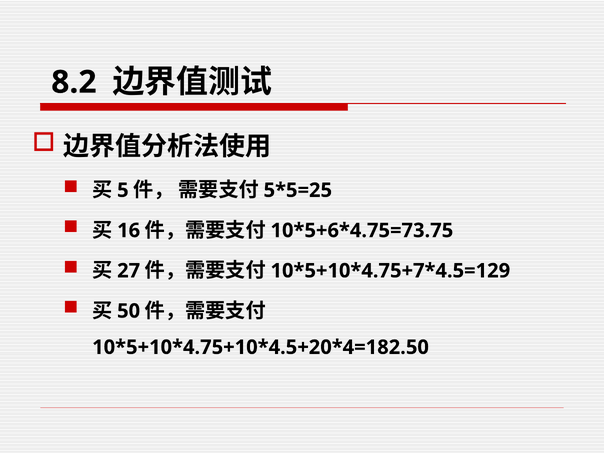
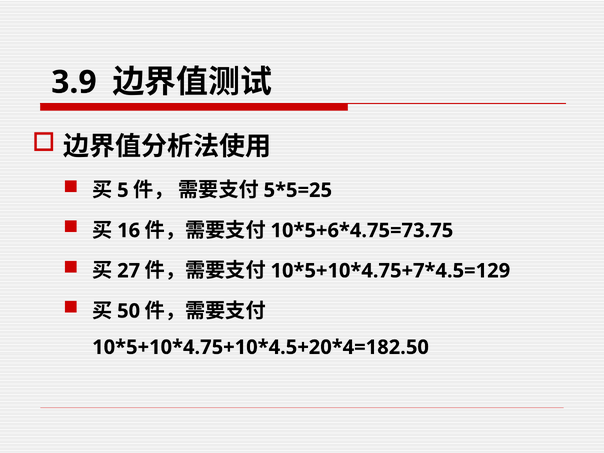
8.2: 8.2 -> 3.9
